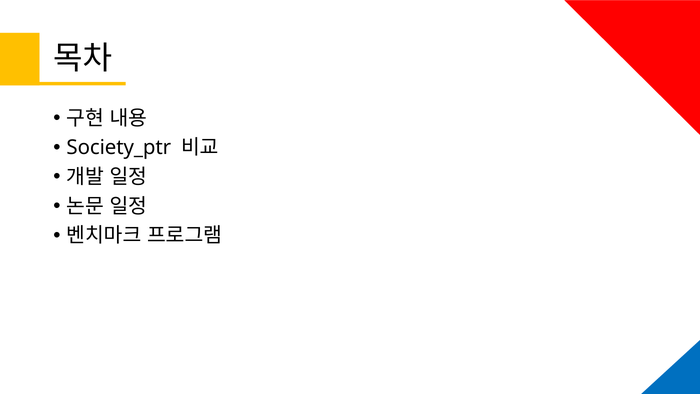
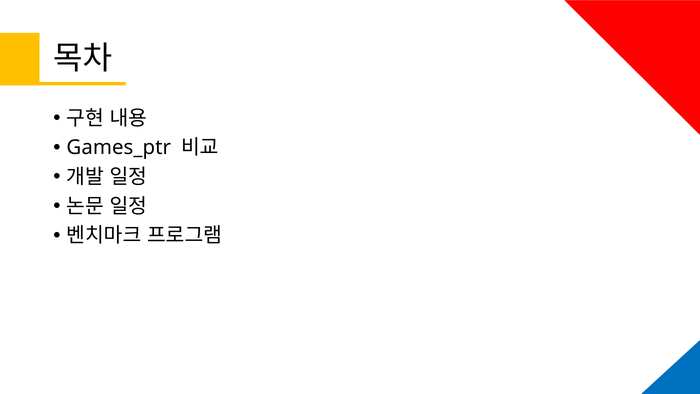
Society_ptr: Society_ptr -> Games_ptr
